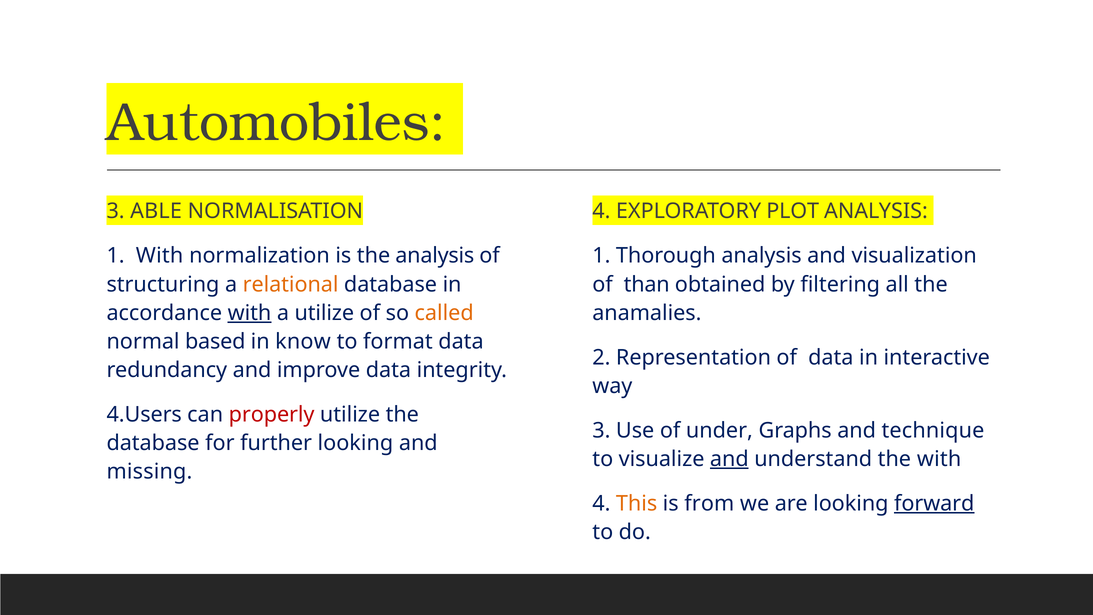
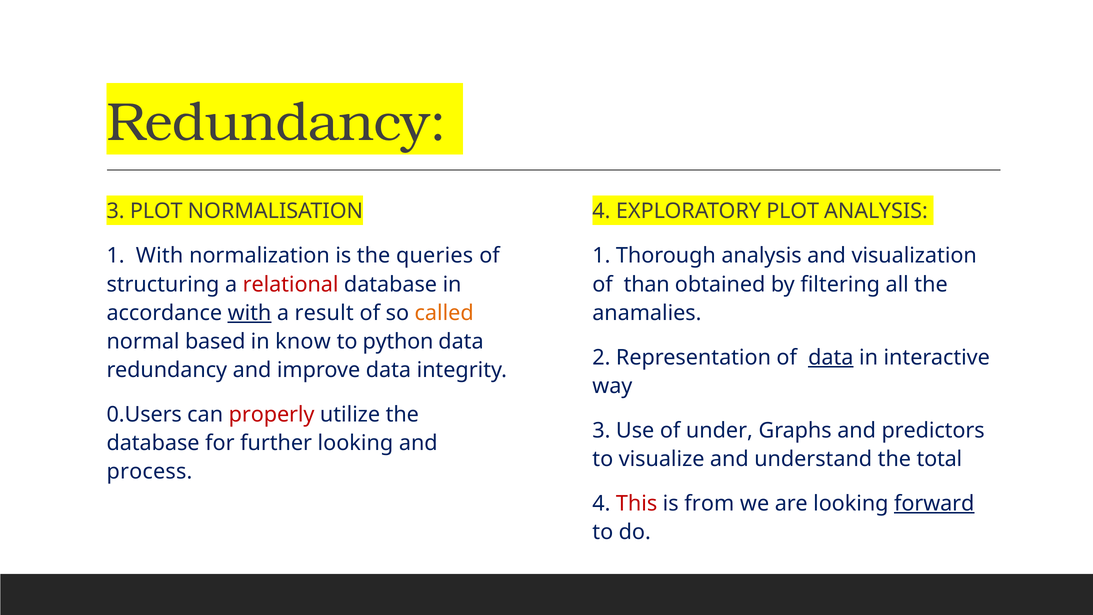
Automobiles at (277, 122): Automobiles -> Redundancy
3 ABLE: ABLE -> PLOT
the analysis: analysis -> queries
relational colour: orange -> red
a utilize: utilize -> result
format: format -> python
data at (831, 357) underline: none -> present
4.Users: 4.Users -> 0.Users
technique: technique -> predictors
and at (729, 459) underline: present -> none
the with: with -> total
missing: missing -> process
This colour: orange -> red
